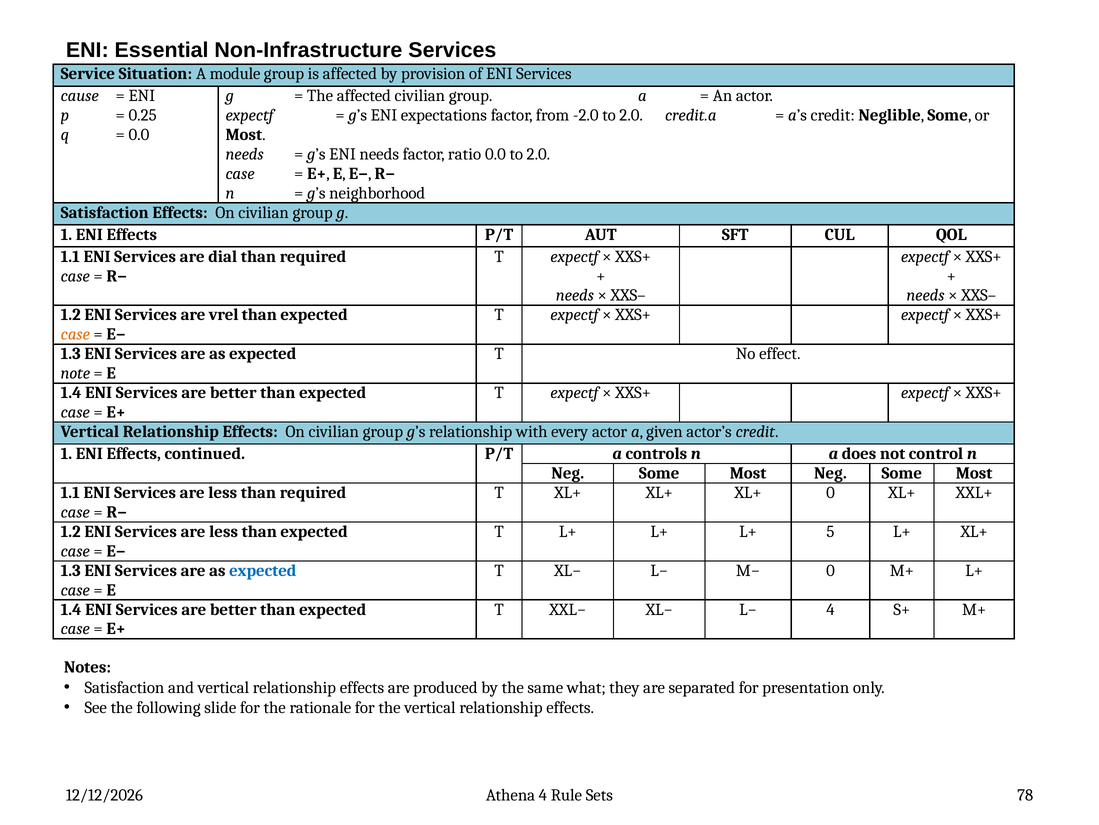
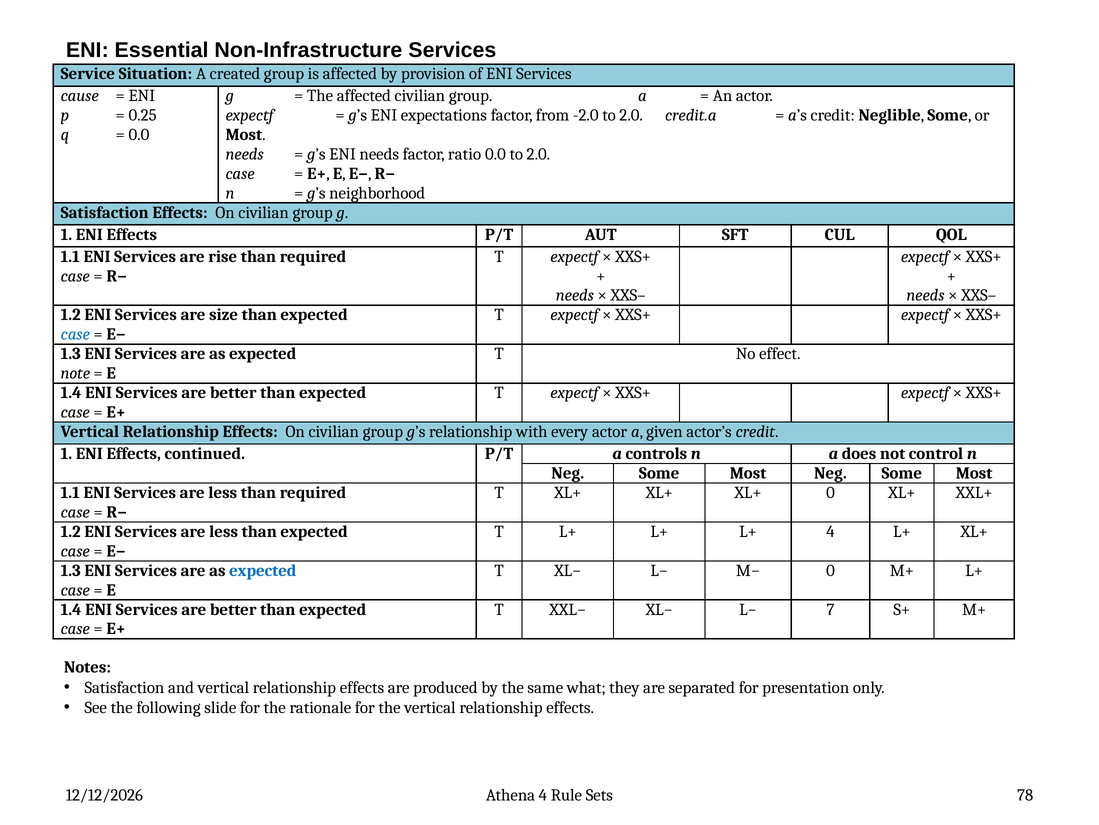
module: module -> created
dial: dial -> rise
vrel: vrel -> size
case at (75, 334) colour: orange -> blue
L+ 5: 5 -> 4
L− 4: 4 -> 7
